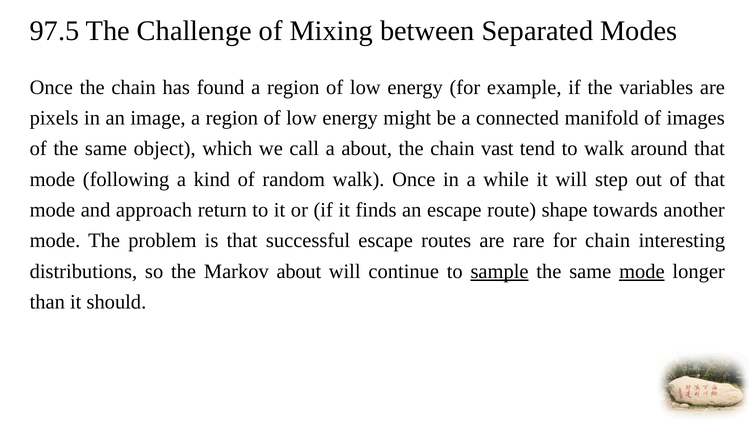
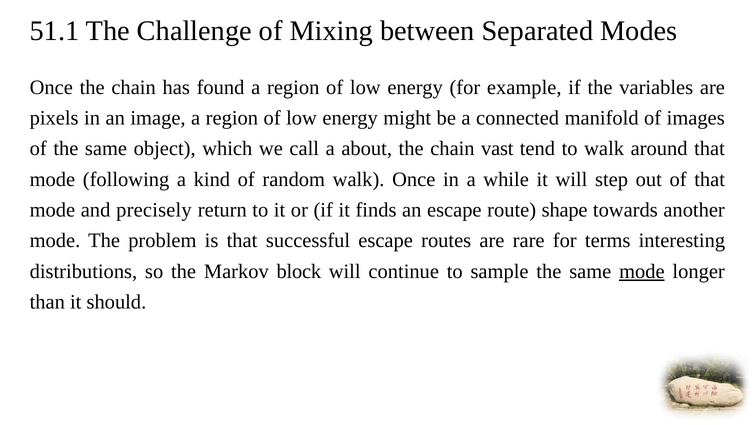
97.5: 97.5 -> 51.1
approach: approach -> precisely
for chain: chain -> terms
Markov about: about -> block
sample underline: present -> none
